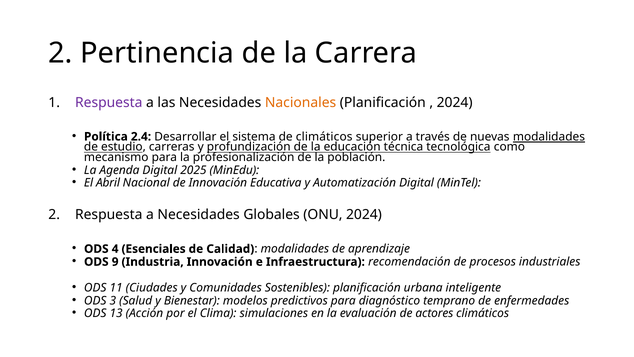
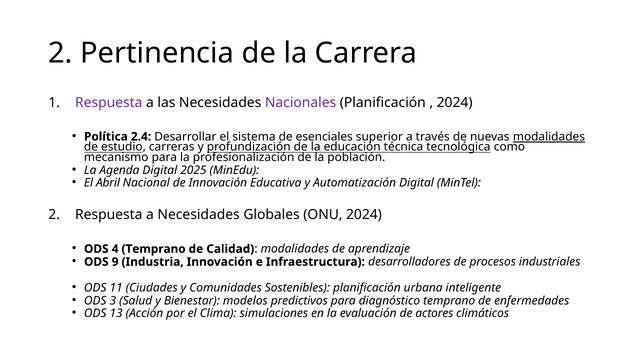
Nacionales colour: orange -> purple
de climáticos: climáticos -> esenciales
4 Esenciales: Esenciales -> Temprano
recomendación: recomendación -> desarrolladores
